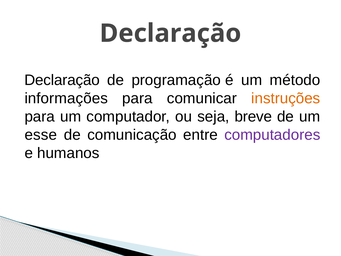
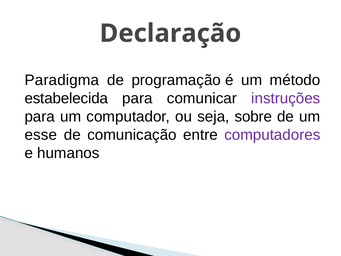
Declaração at (62, 80): Declaração -> Paradigma
informações: informações -> estabelecida
instruções colour: orange -> purple
breve: breve -> sobre
